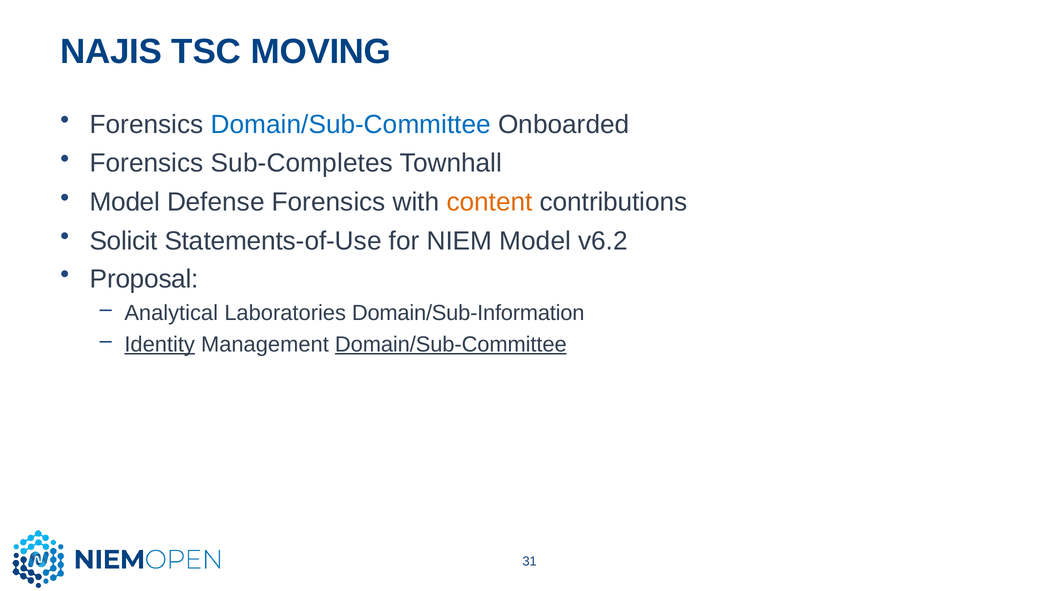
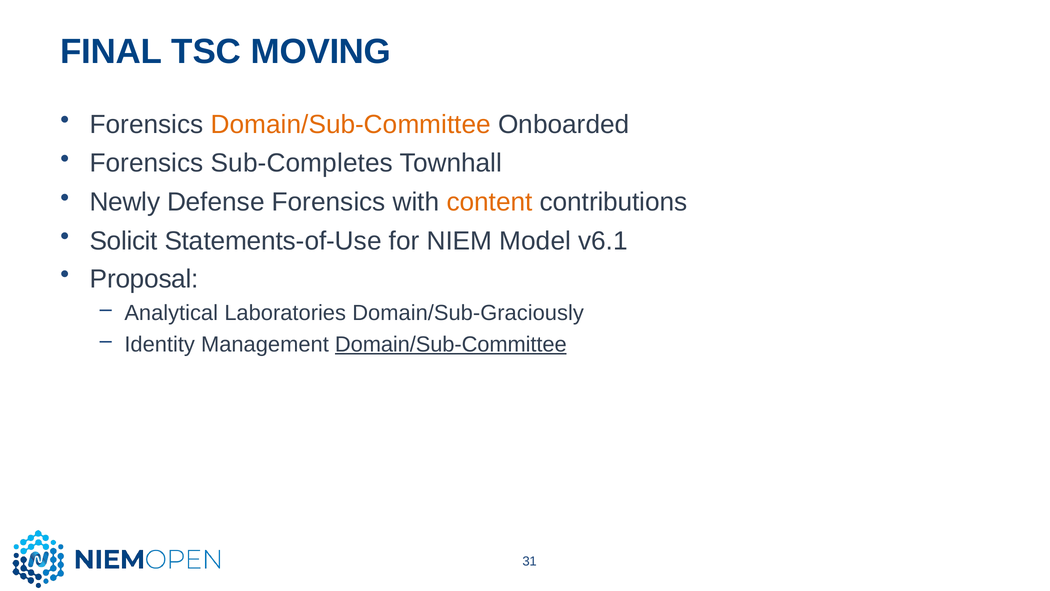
NAJIS: NAJIS -> FINAL
Domain/Sub-Committee at (351, 124) colour: blue -> orange
Model at (125, 202): Model -> Newly
v6.2: v6.2 -> v6.1
Domain/Sub-Information: Domain/Sub-Information -> Domain/Sub-Graciously
Identity underline: present -> none
